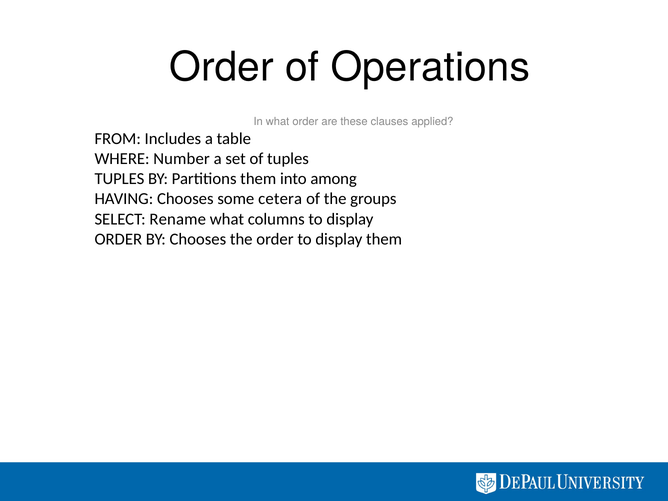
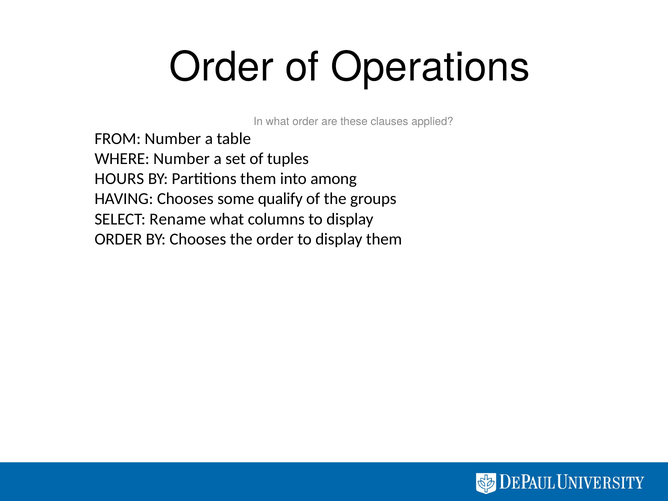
FROM Includes: Includes -> Number
TUPLES at (119, 179): TUPLES -> HOURS
cetera: cetera -> qualify
